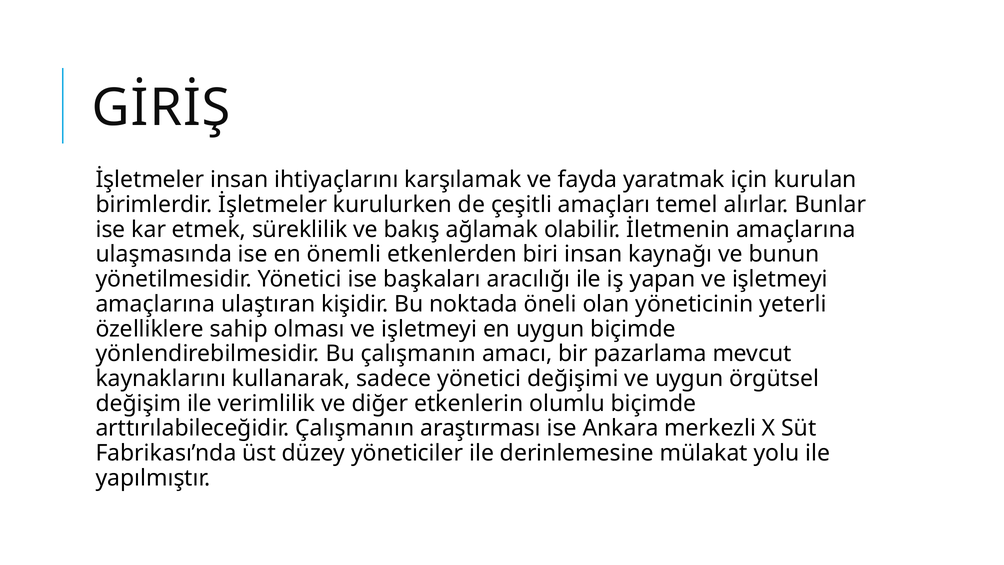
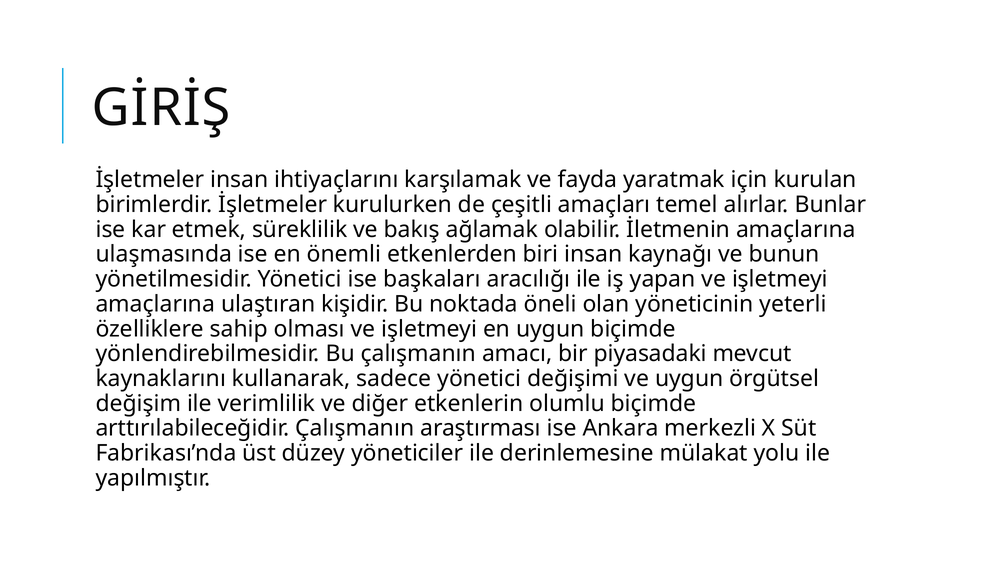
pazarlama: pazarlama -> piyasadaki
